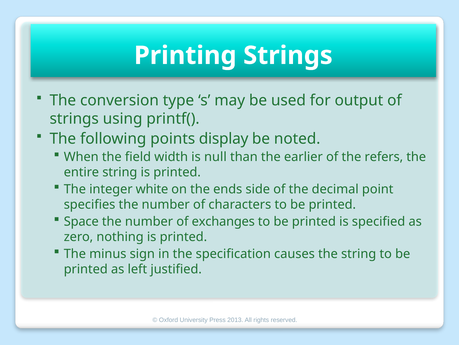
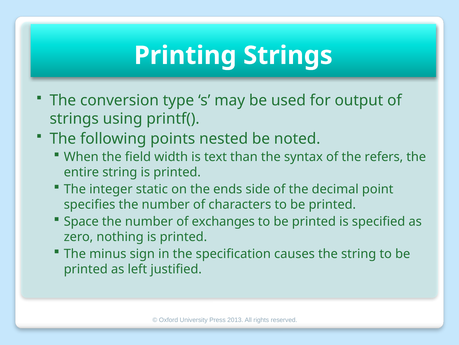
display: display -> nested
null: null -> text
earlier: earlier -> syntax
white: white -> static
